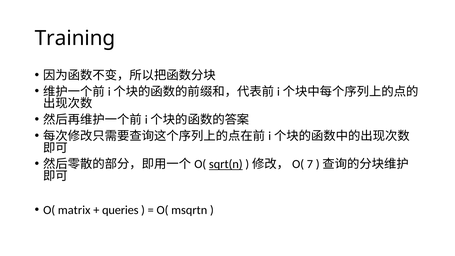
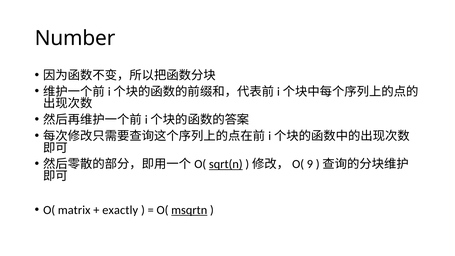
Training: Training -> Number
7: 7 -> 9
queries: queries -> exactly
msqrtn underline: none -> present
